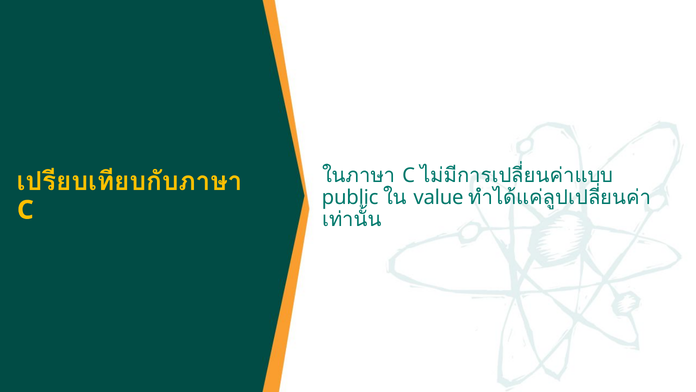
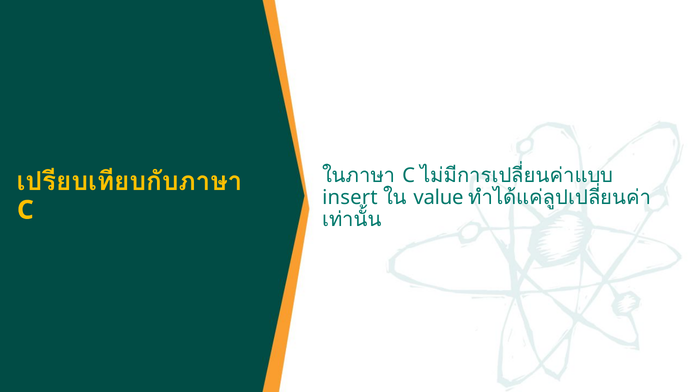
public: public -> insert
